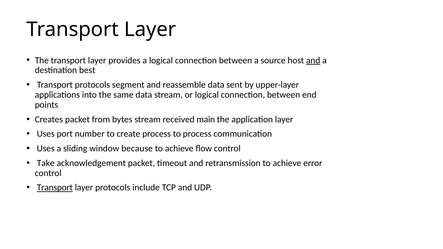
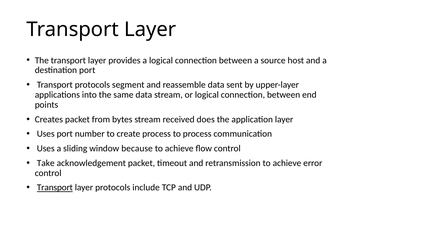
and at (313, 60) underline: present -> none
destination best: best -> port
main: main -> does
